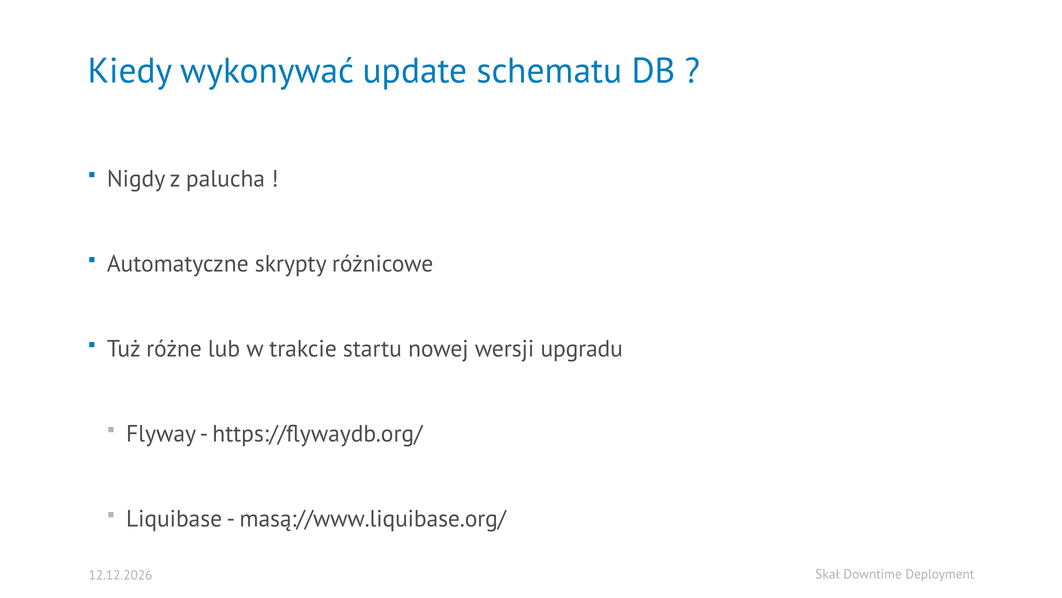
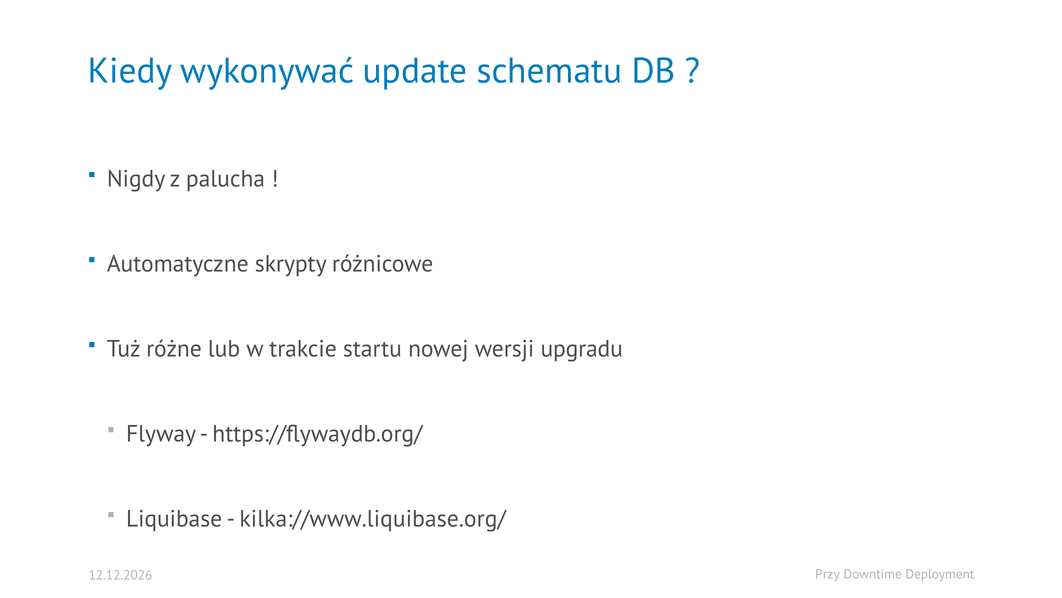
masą://www.liquibase.org/: masą://www.liquibase.org/ -> kilka://www.liquibase.org/
Skał: Skał -> Przy
